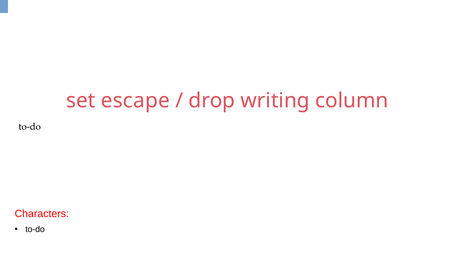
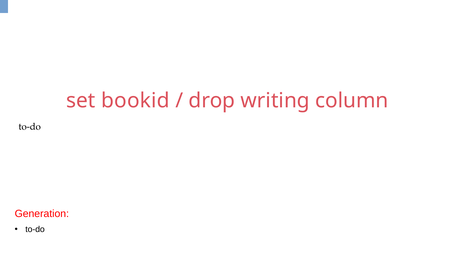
escape: escape -> bookid
Characters: Characters -> Generation
